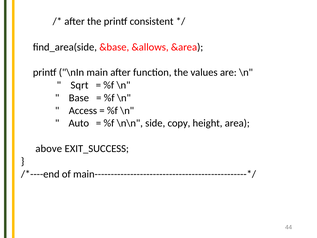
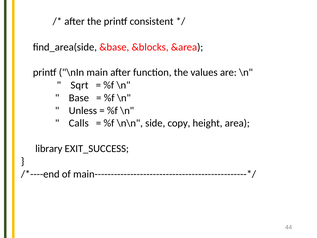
&allows: &allows -> &blocks
Access: Access -> Unless
Auto: Auto -> Calls
above: above -> library
